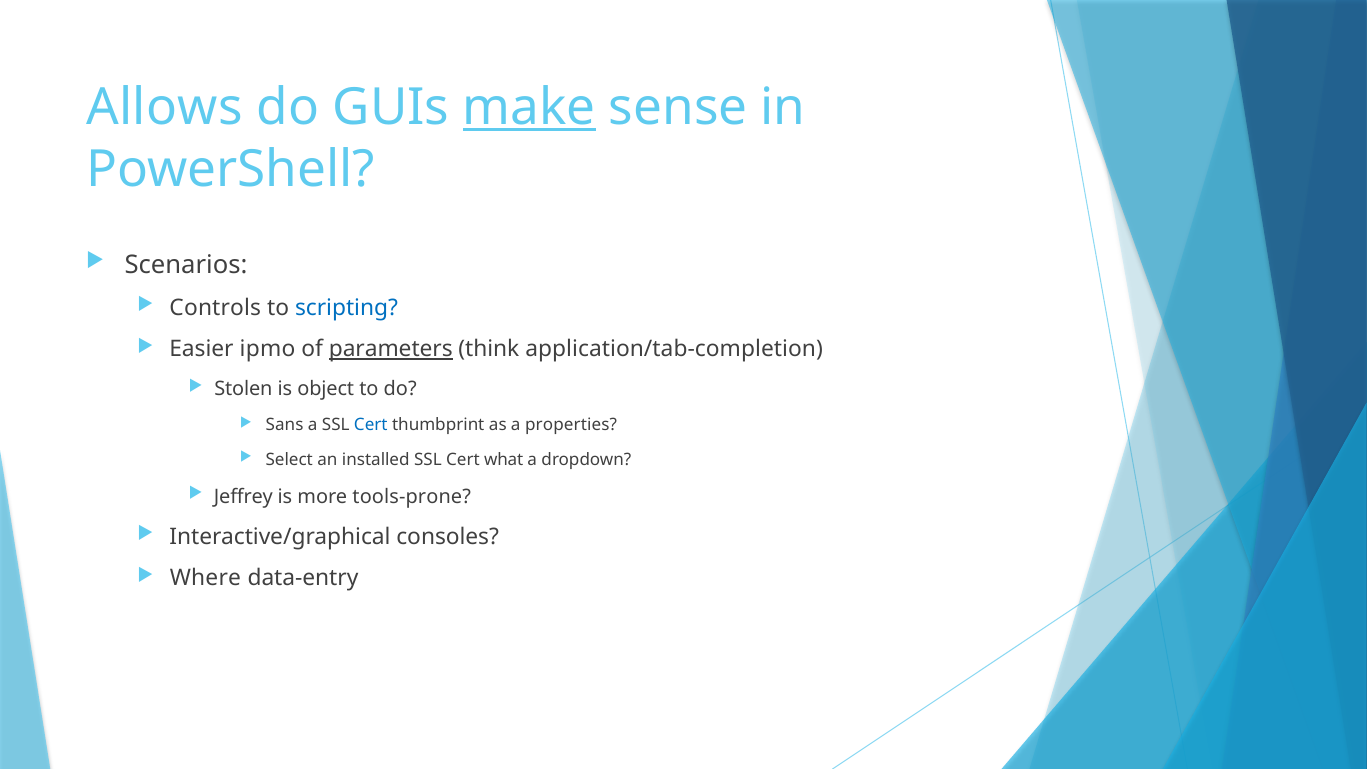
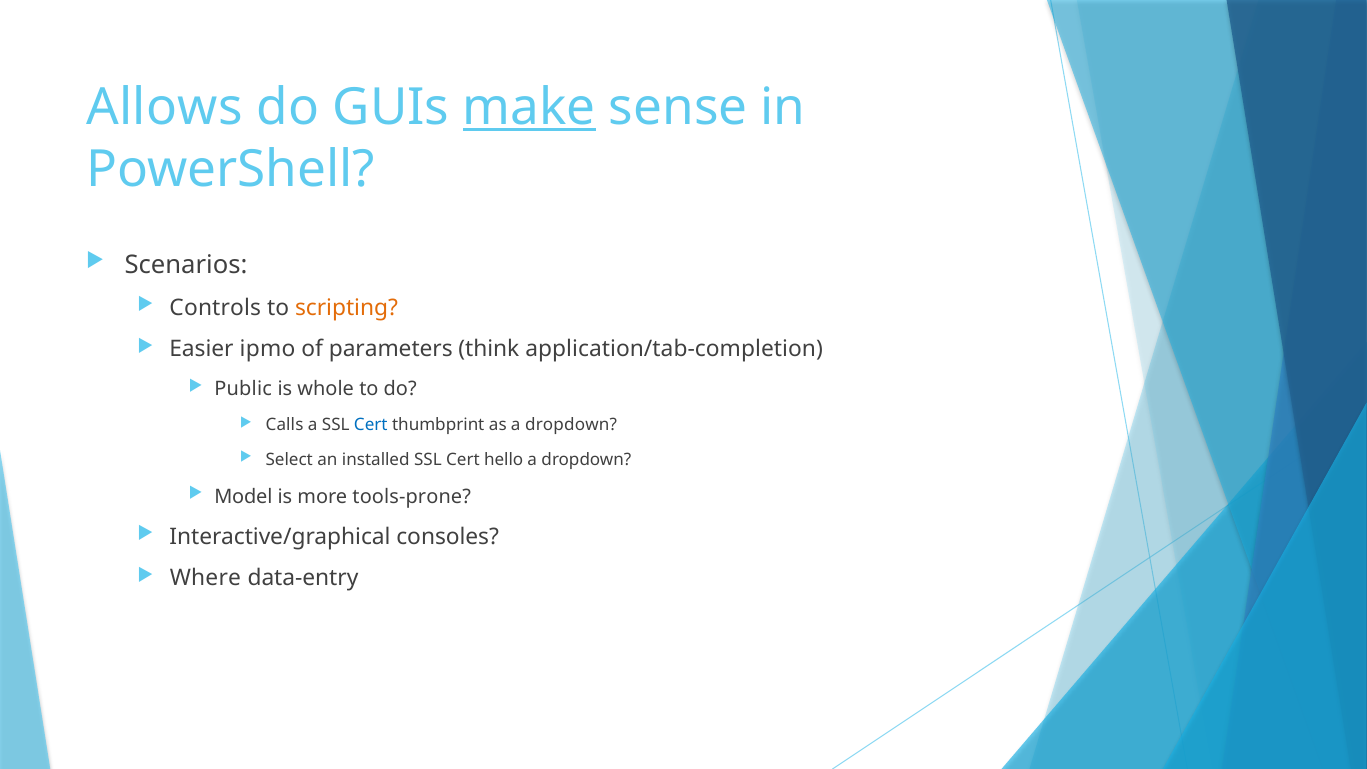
scripting colour: blue -> orange
parameters underline: present -> none
Stolen: Stolen -> Public
object: object -> whole
Sans: Sans -> Calls
as a properties: properties -> dropdown
what: what -> hello
Jeffrey: Jeffrey -> Model
